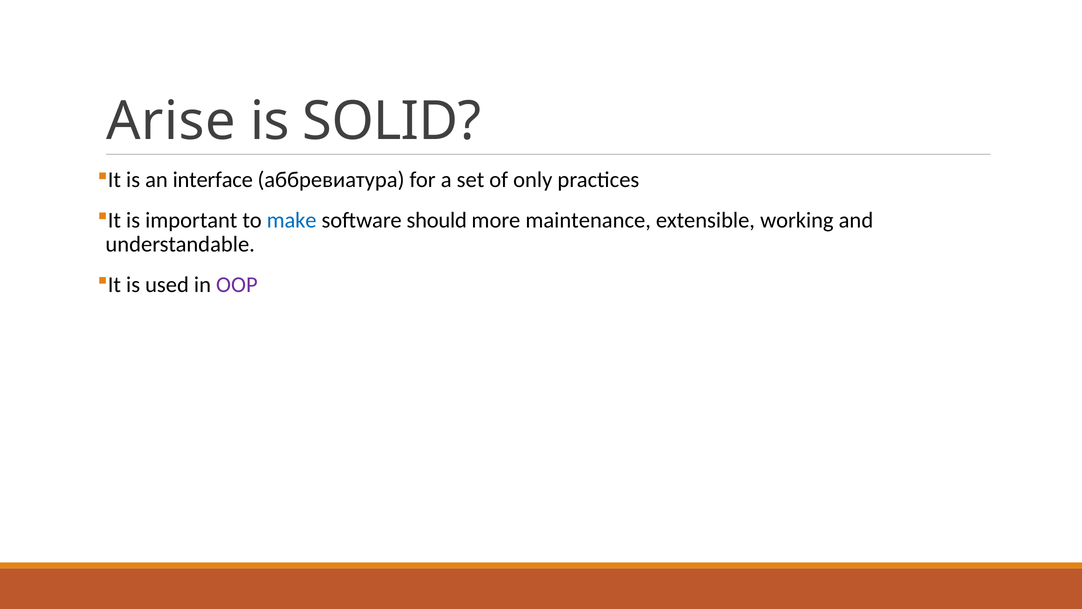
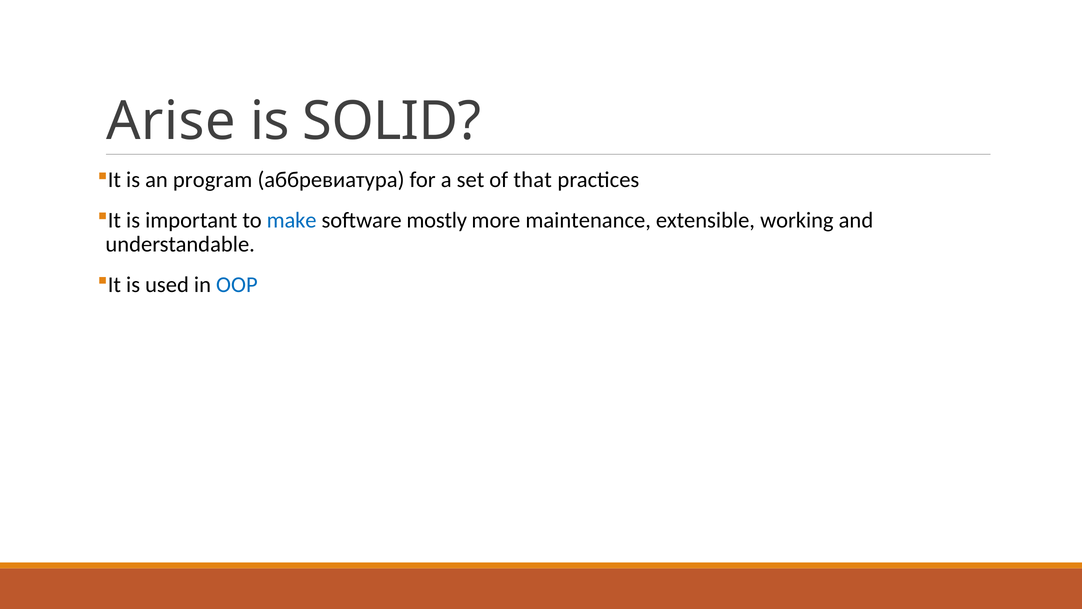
interface: interface -> program
only: only -> that
should: should -> mostly
OOP colour: purple -> blue
